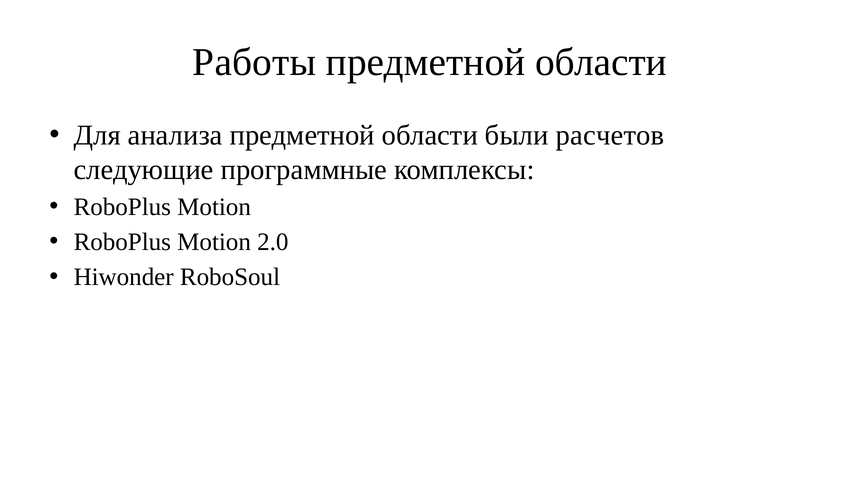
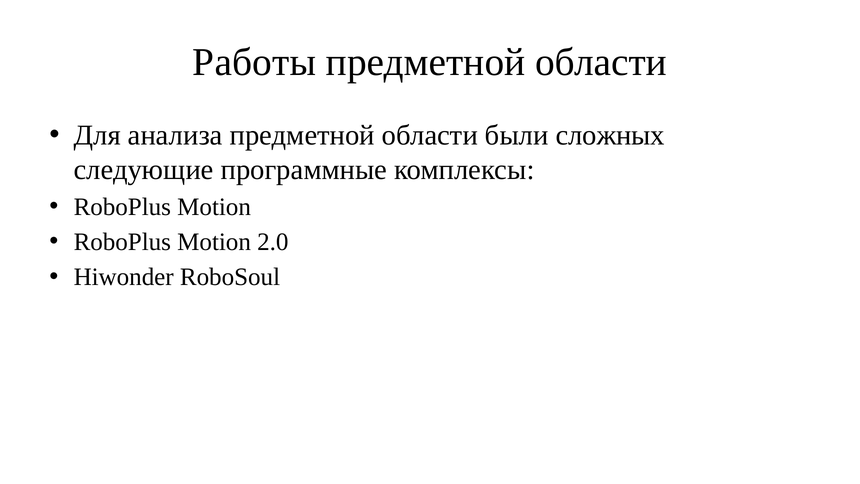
расчетов: расчетов -> сложных
